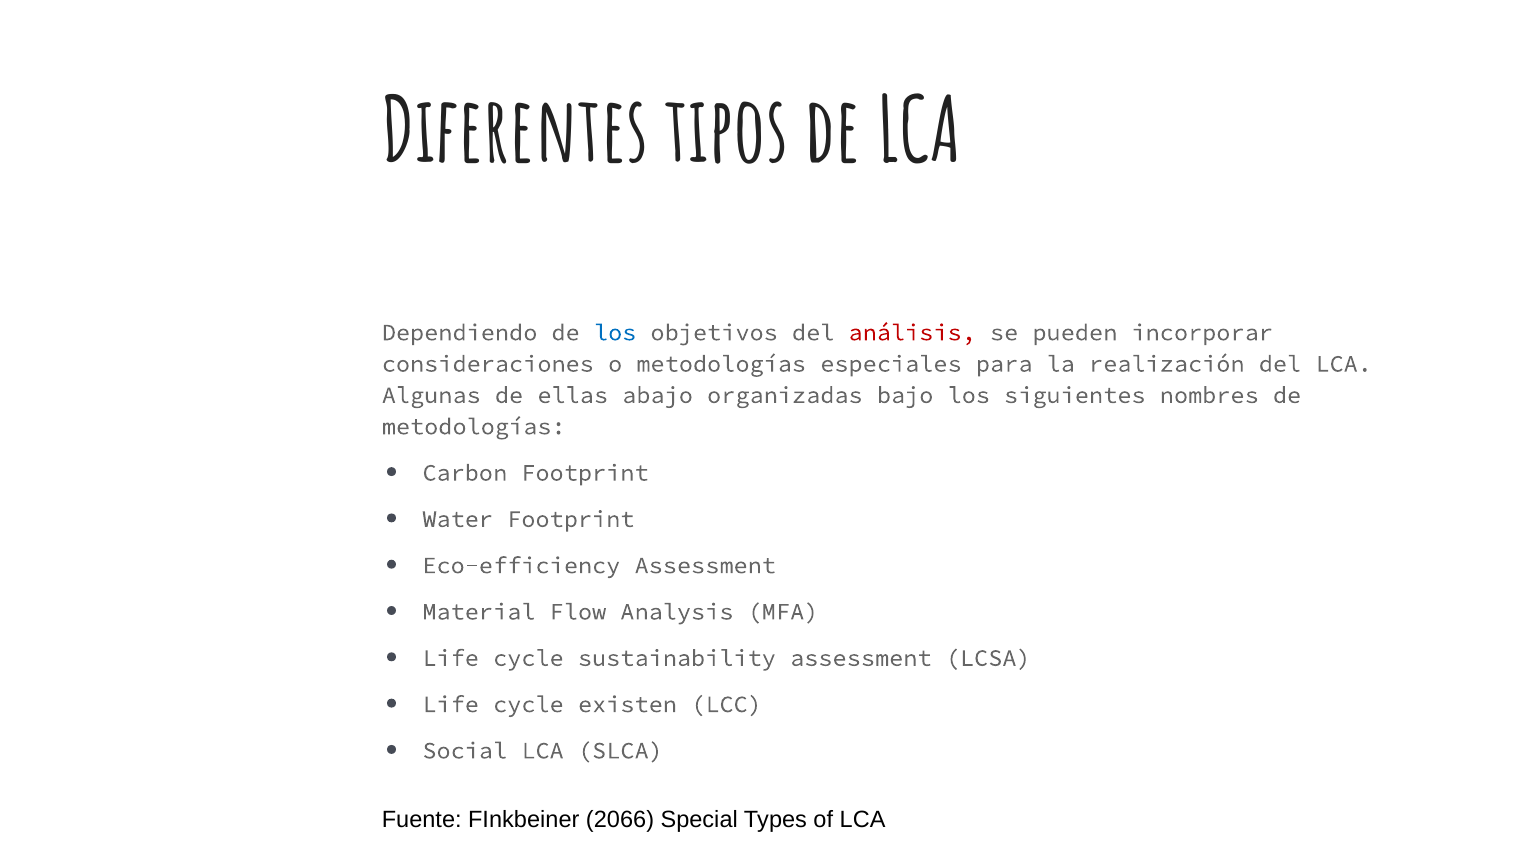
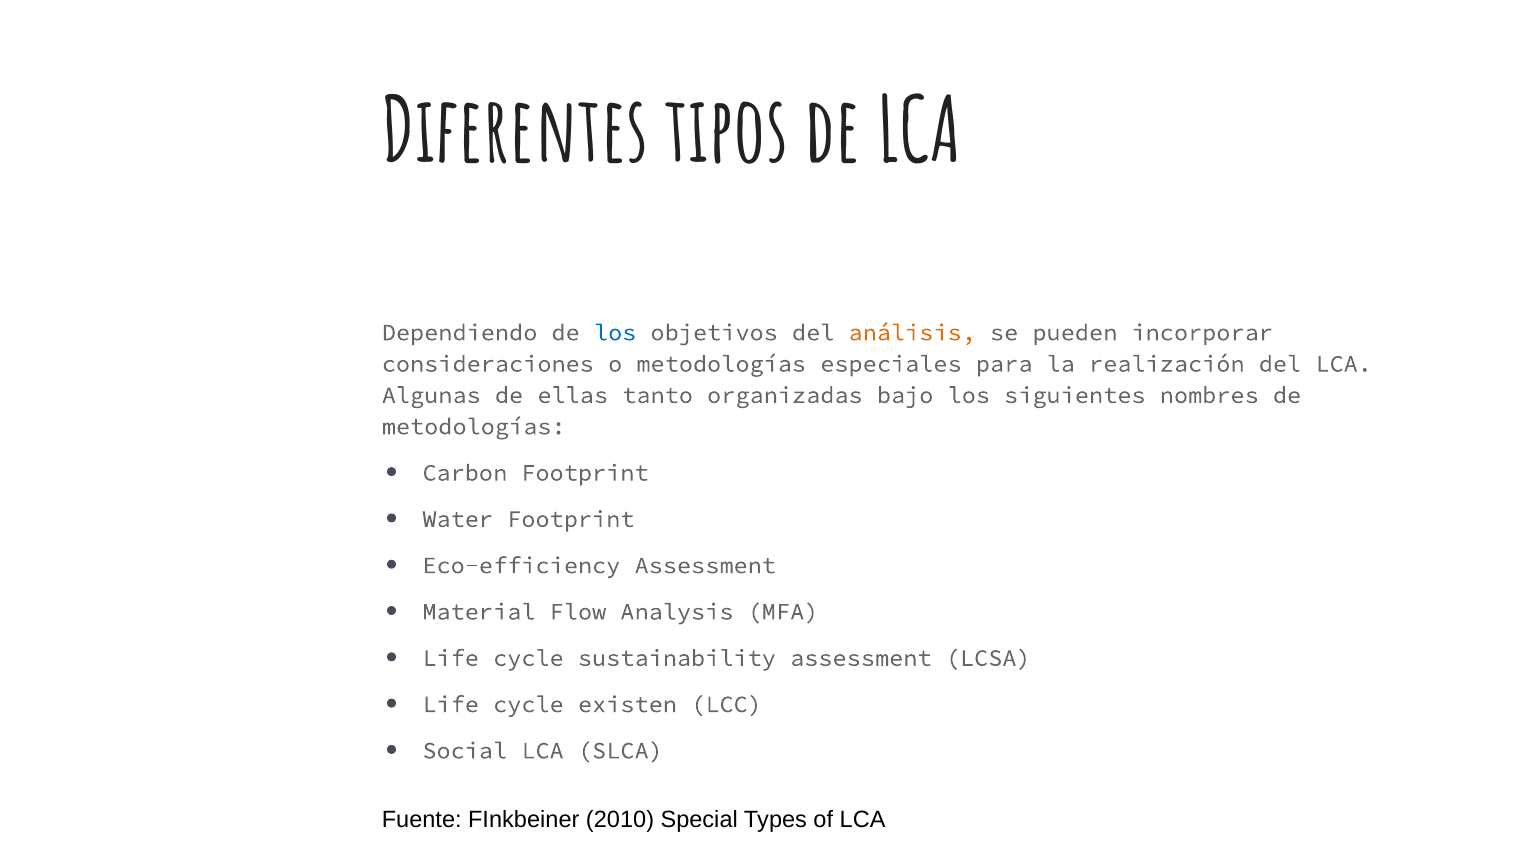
análisis colour: red -> orange
abajo: abajo -> tanto
2066: 2066 -> 2010
